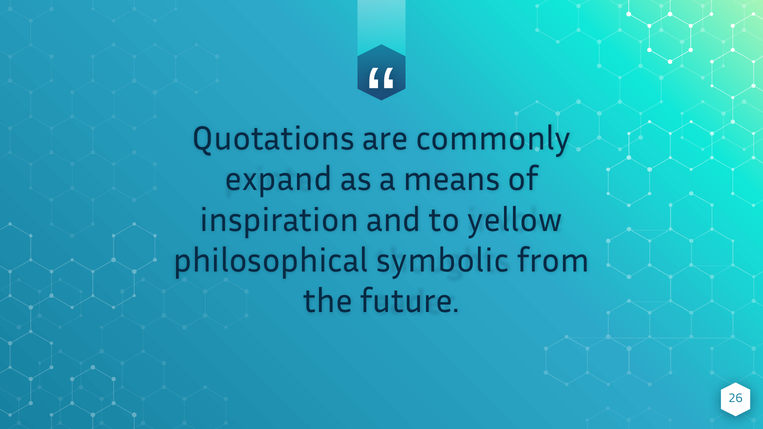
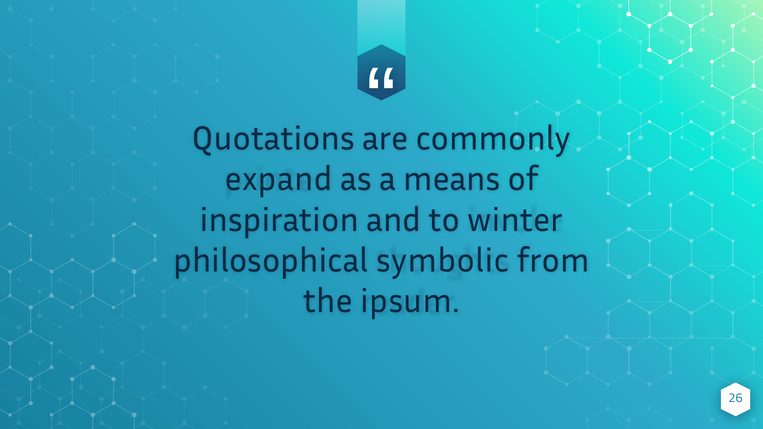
yellow: yellow -> winter
future: future -> ipsum
